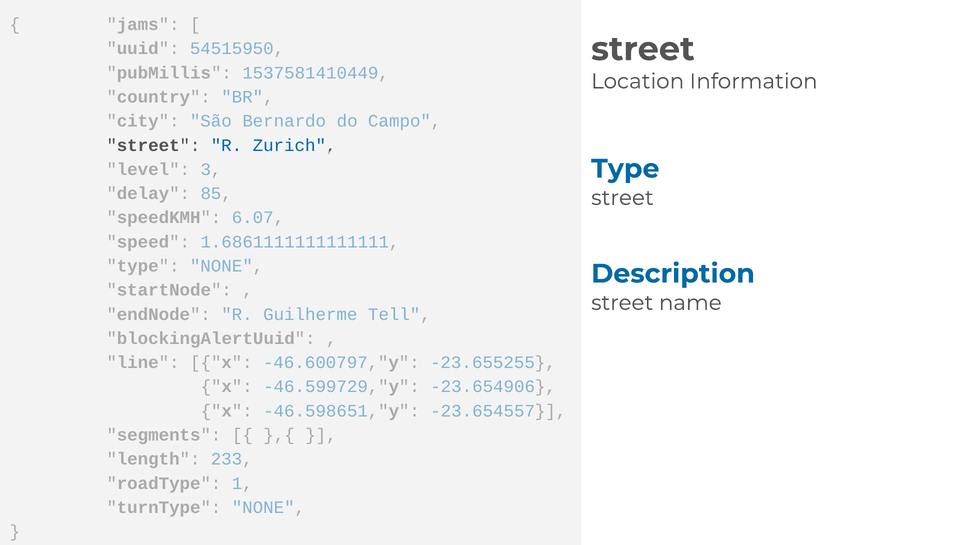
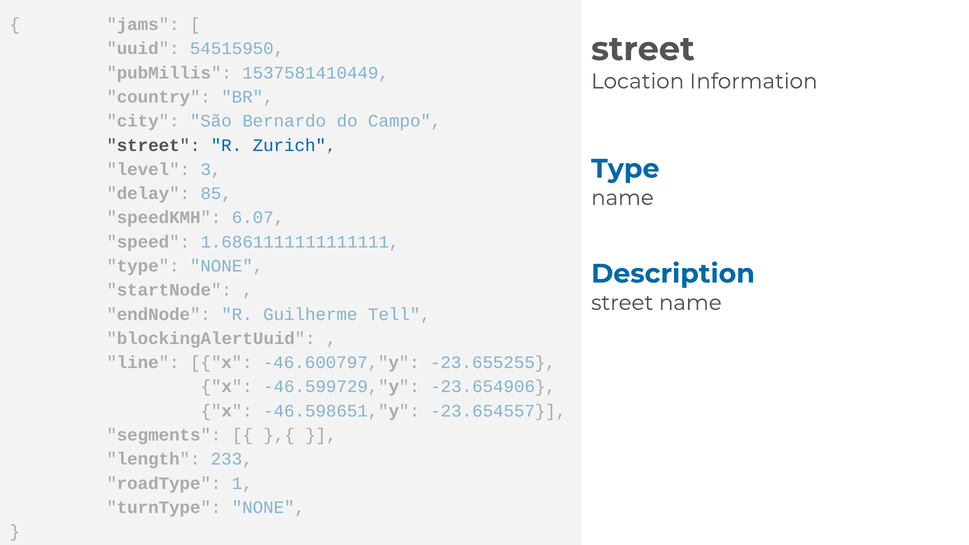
street at (622, 198): street -> name
